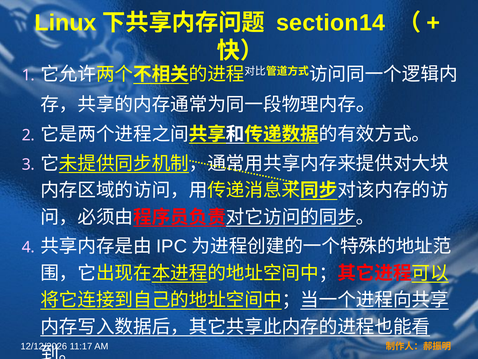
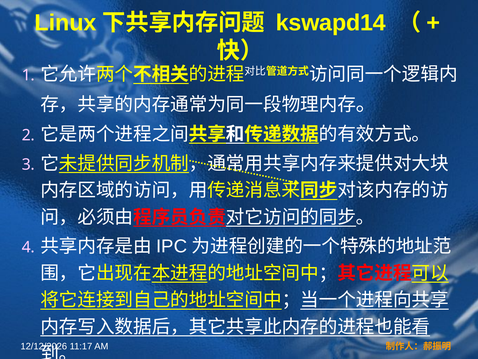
section14: section14 -> kswapd14
